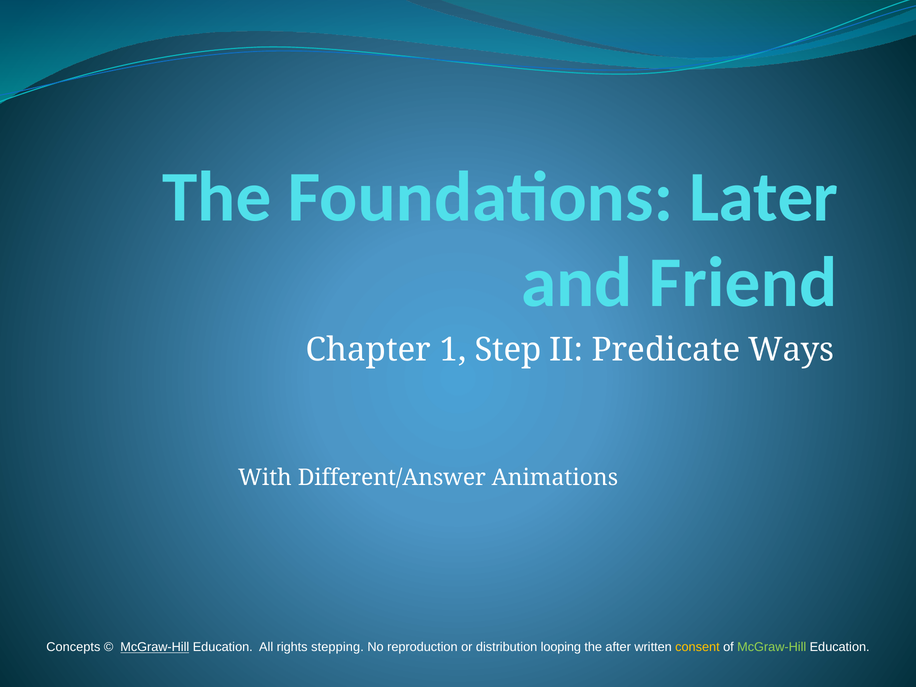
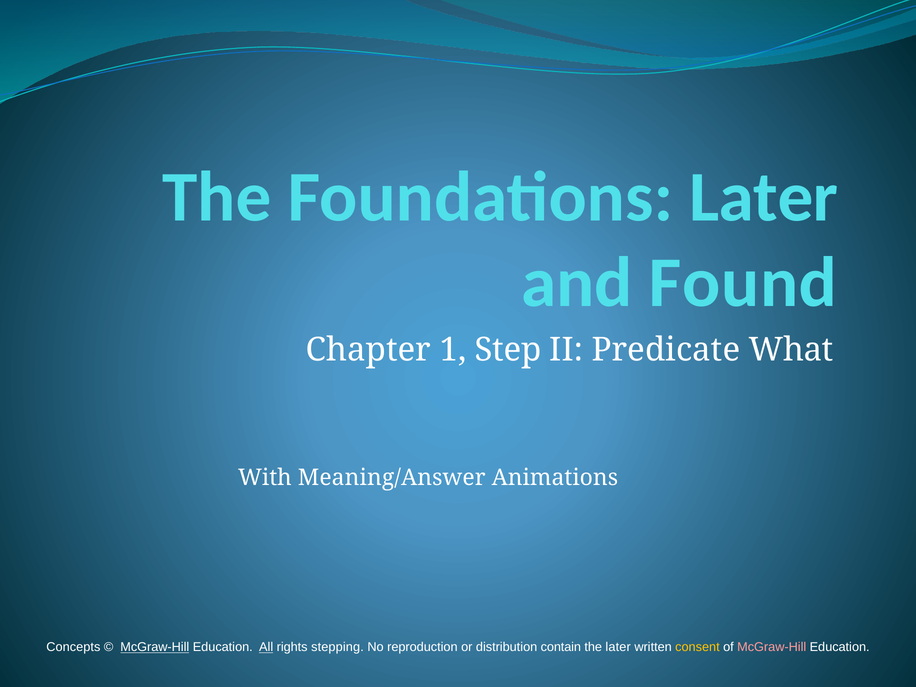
Friend: Friend -> Found
Ways: Ways -> What
Different/Answer: Different/Answer -> Meaning/Answer
All underline: none -> present
looping: looping -> contain
the after: after -> later
McGraw-Hill at (772, 647) colour: light green -> pink
